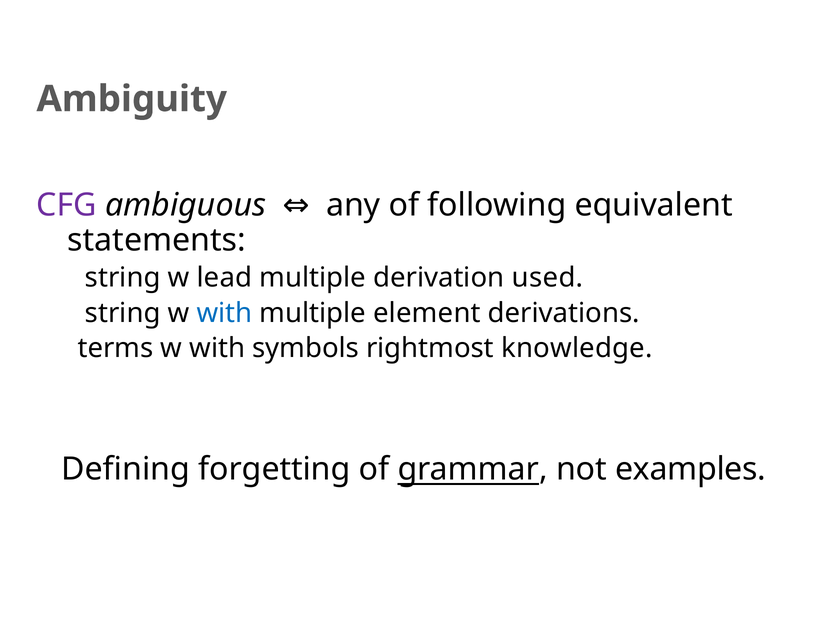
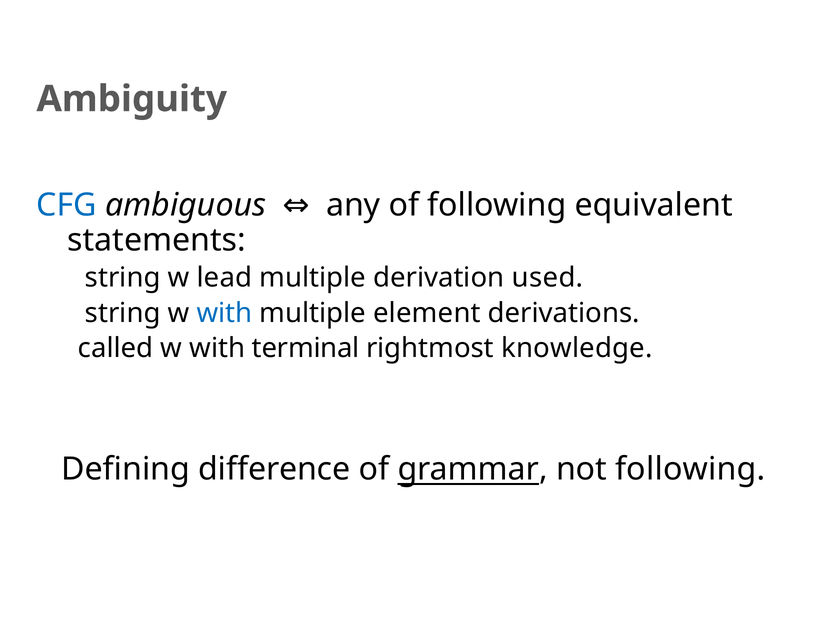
CFG colour: purple -> blue
terms: terms -> called
symbols: symbols -> terminal
forgetting: forgetting -> difference
not examples: examples -> following
